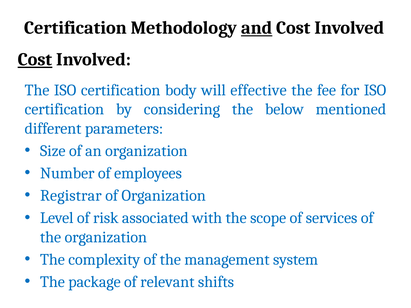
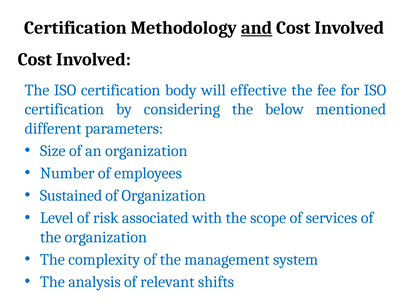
Cost at (35, 60) underline: present -> none
Registrar: Registrar -> Sustained
package: package -> analysis
